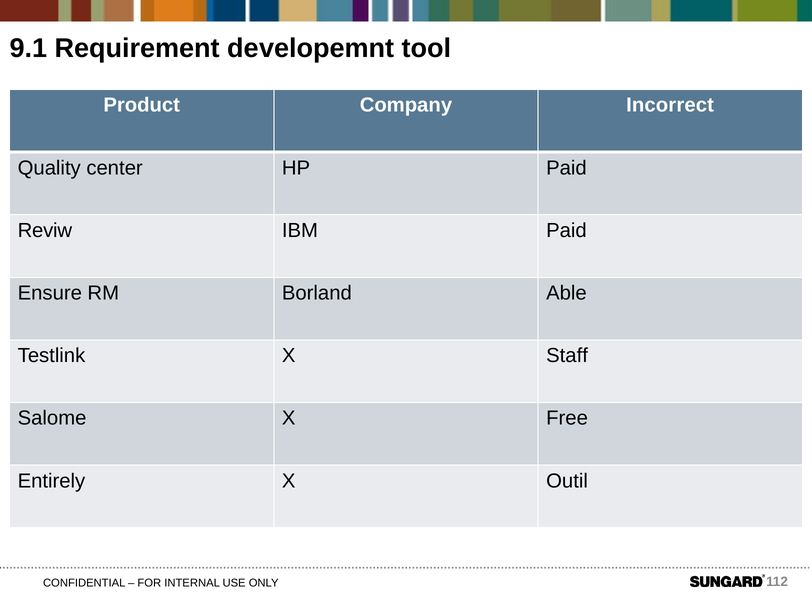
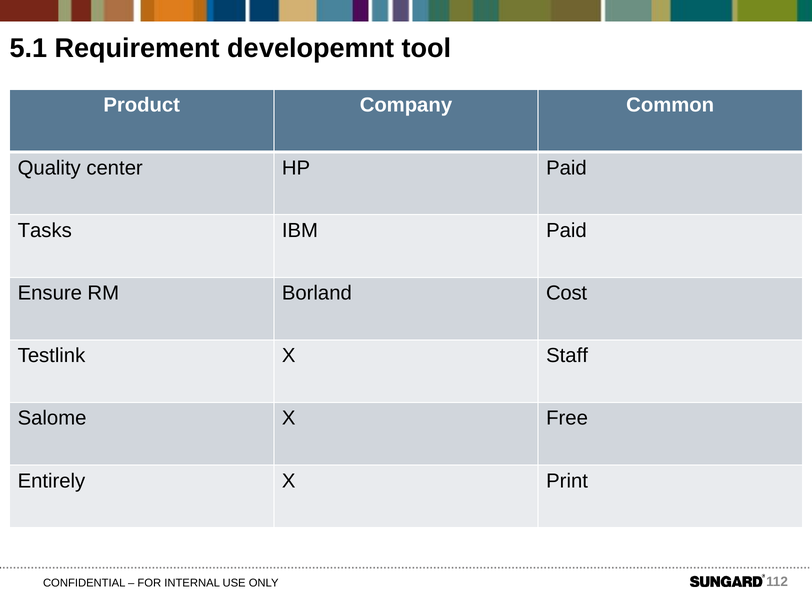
9.1: 9.1 -> 5.1
Incorrect: Incorrect -> Common
Reviw: Reviw -> Tasks
Able: Able -> Cost
Outil: Outil -> Print
